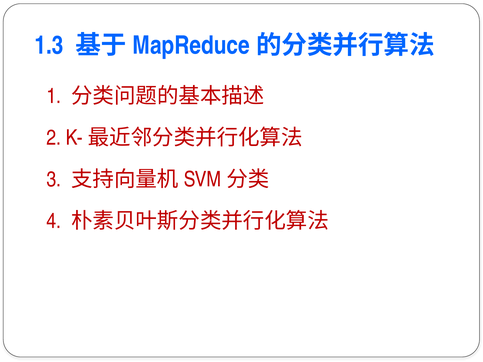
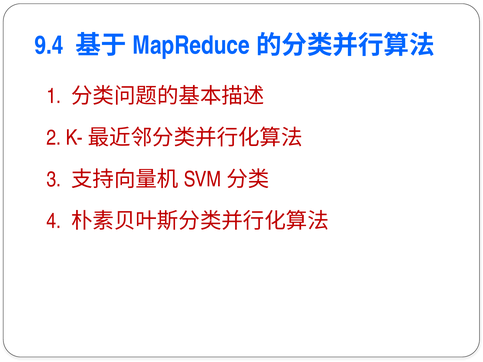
1.3: 1.3 -> 9.4
